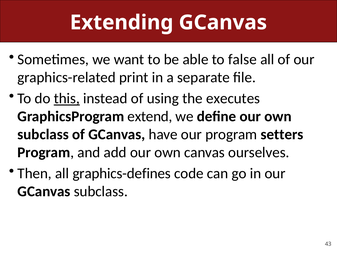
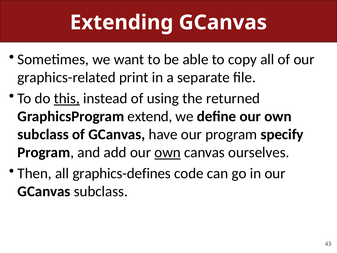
false: false -> copy
executes: executes -> returned
setters: setters -> specify
own at (168, 152) underline: none -> present
